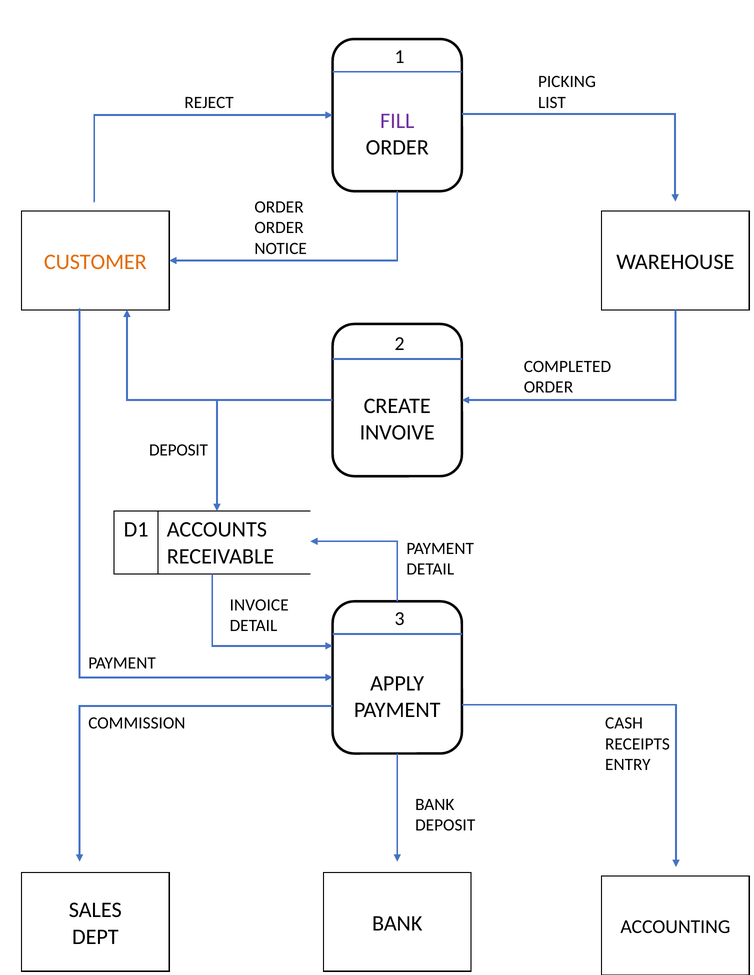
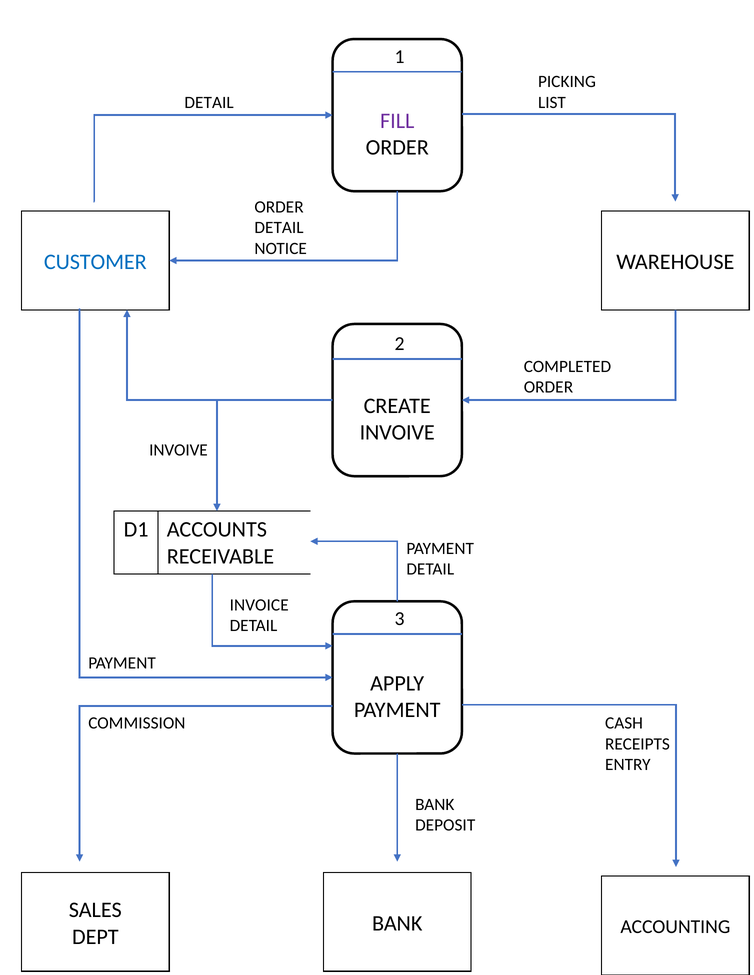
REJECT at (209, 103): REJECT -> DETAIL
ORDER at (279, 228): ORDER -> DETAIL
CUSTOMER colour: orange -> blue
DEPOSIT at (178, 450): DEPOSIT -> INVOIVE
